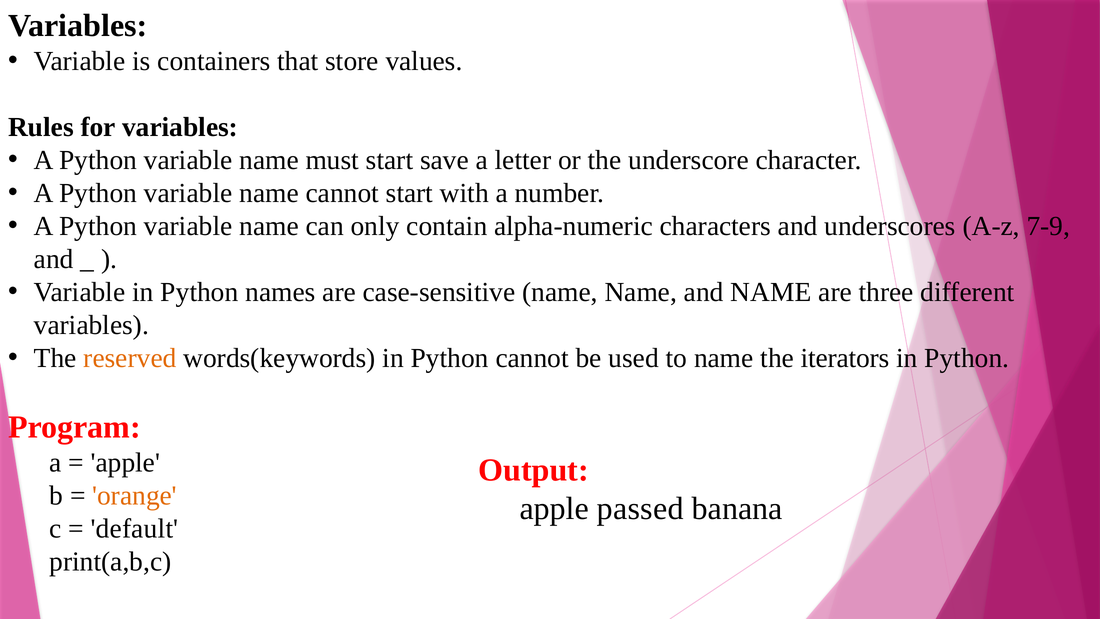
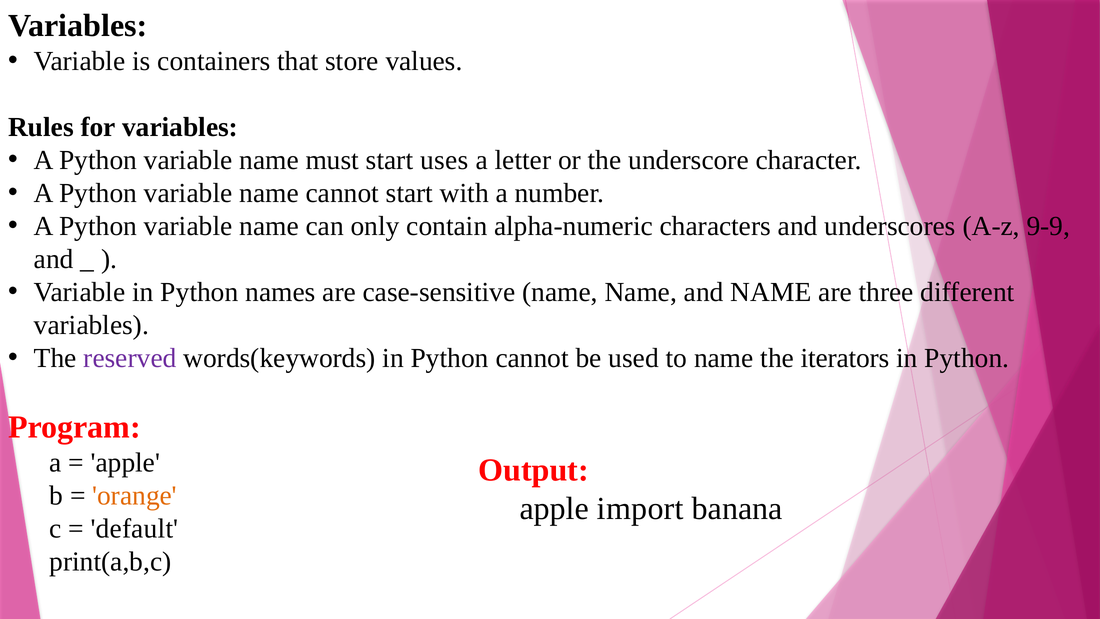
save: save -> uses
7-9: 7-9 -> 9-9
reserved colour: orange -> purple
passed: passed -> import
